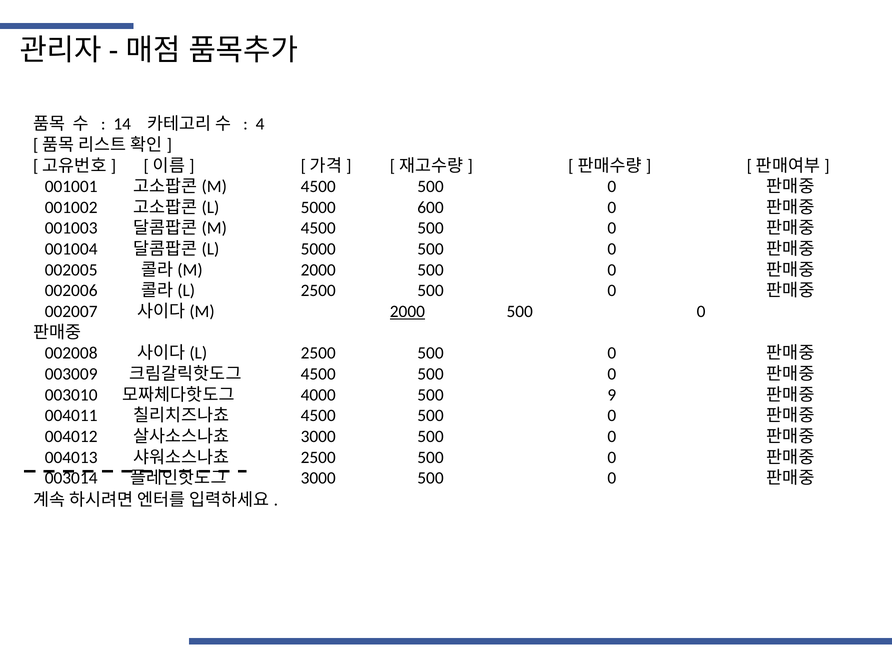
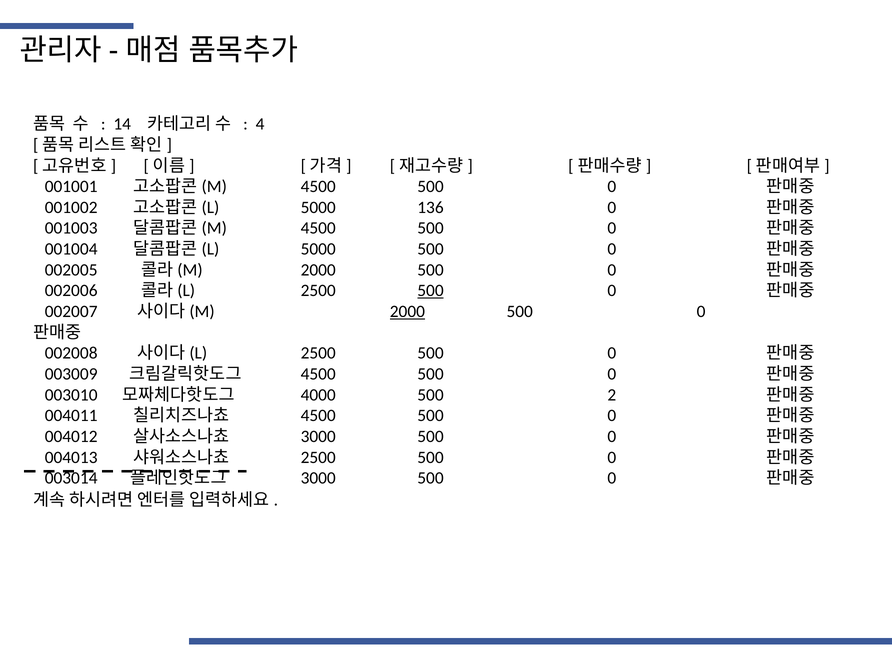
600: 600 -> 136
500 at (430, 291) underline: none -> present
9: 9 -> 2
